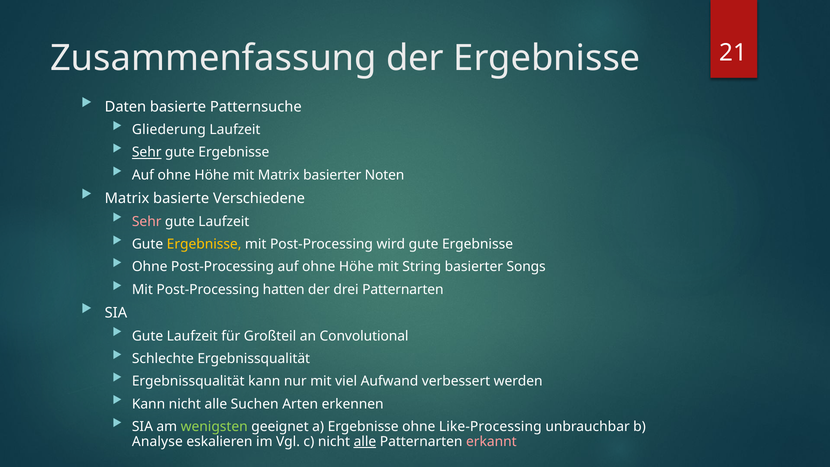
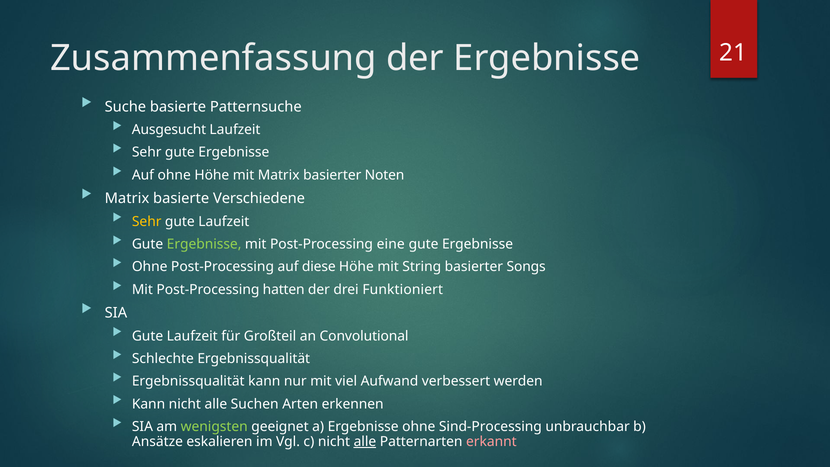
Daten: Daten -> Suche
Gliederung: Gliederung -> Ausgesucht
Sehr at (147, 152) underline: present -> none
Sehr at (147, 221) colour: pink -> yellow
Ergebnisse at (204, 244) colour: yellow -> light green
wird: wird -> eine
Post-Processing auf ohne: ohne -> diese
drei Patternarten: Patternarten -> Funktioniert
Like-Processing: Like-Processing -> Sind-Processing
Analyse: Analyse -> Ansätze
